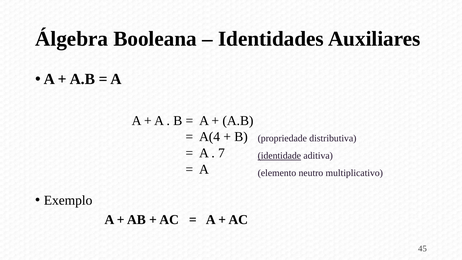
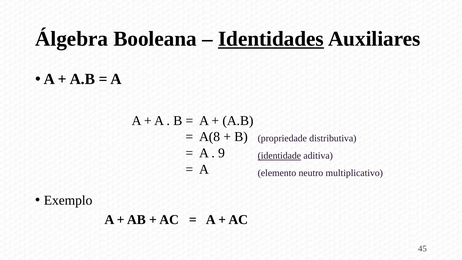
Identidades underline: none -> present
A(4: A(4 -> A(8
7: 7 -> 9
